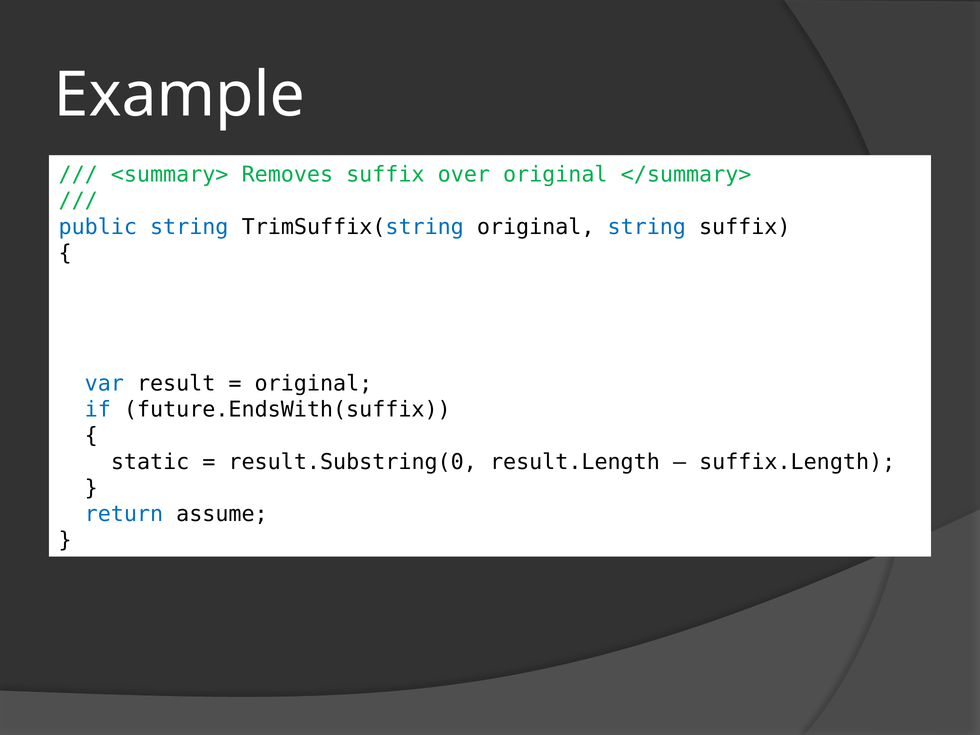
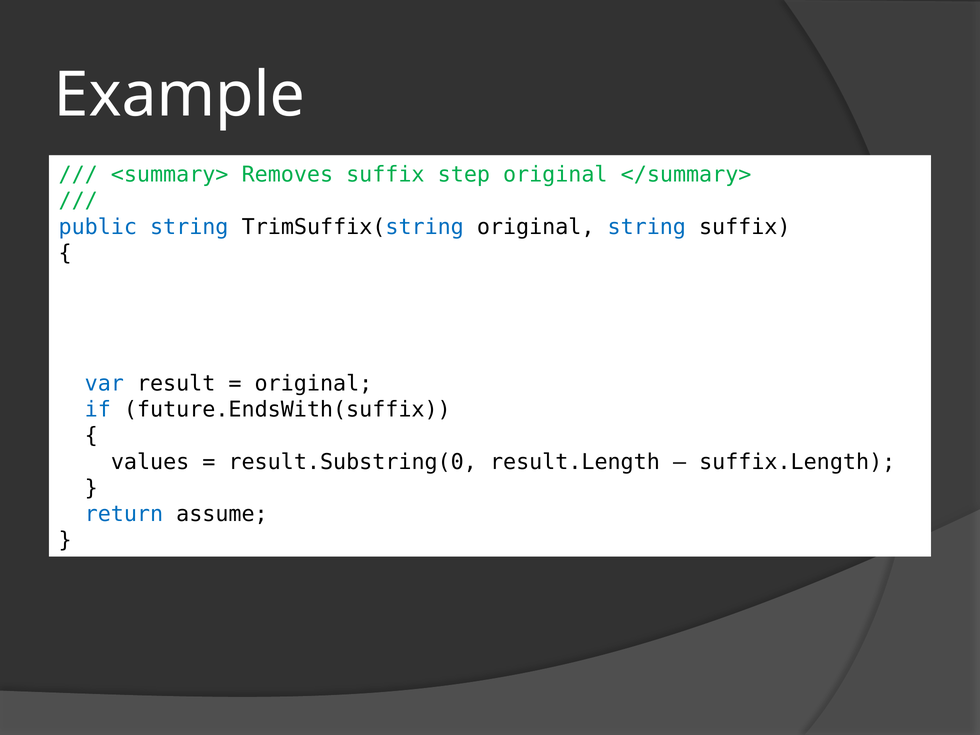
over: over -> step
static: static -> values
